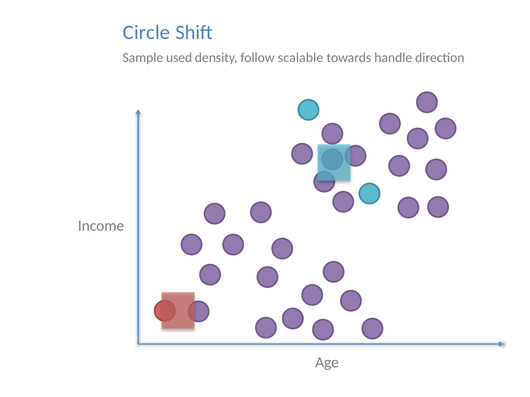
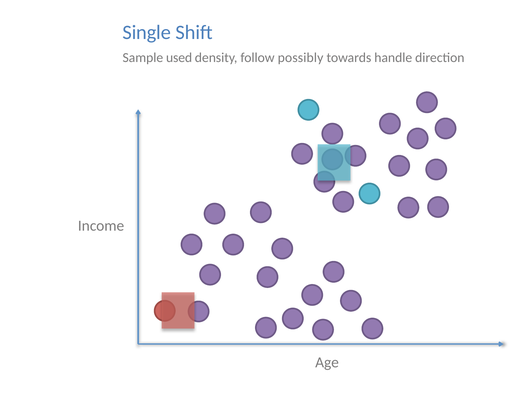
Circle: Circle -> Single
scalable: scalable -> possibly
